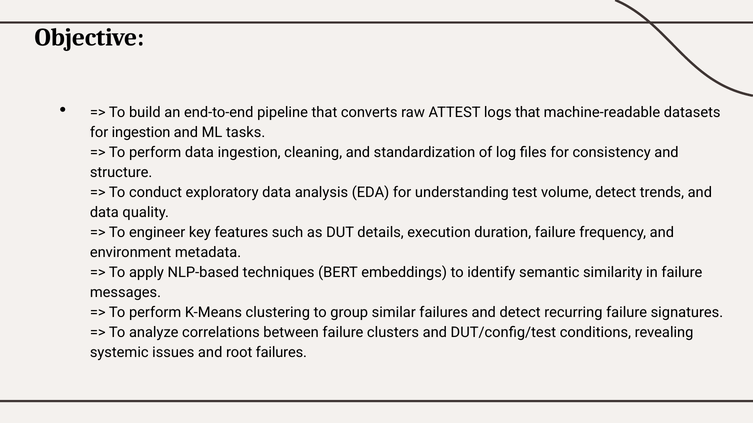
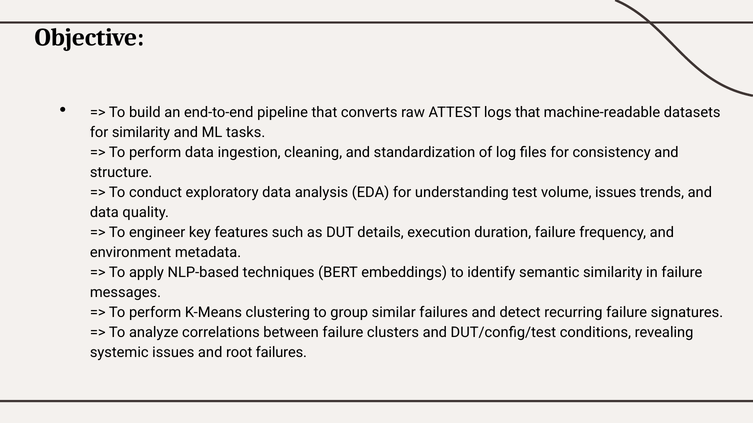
for ingestion: ingestion -> similarity
volume detect: detect -> issues
